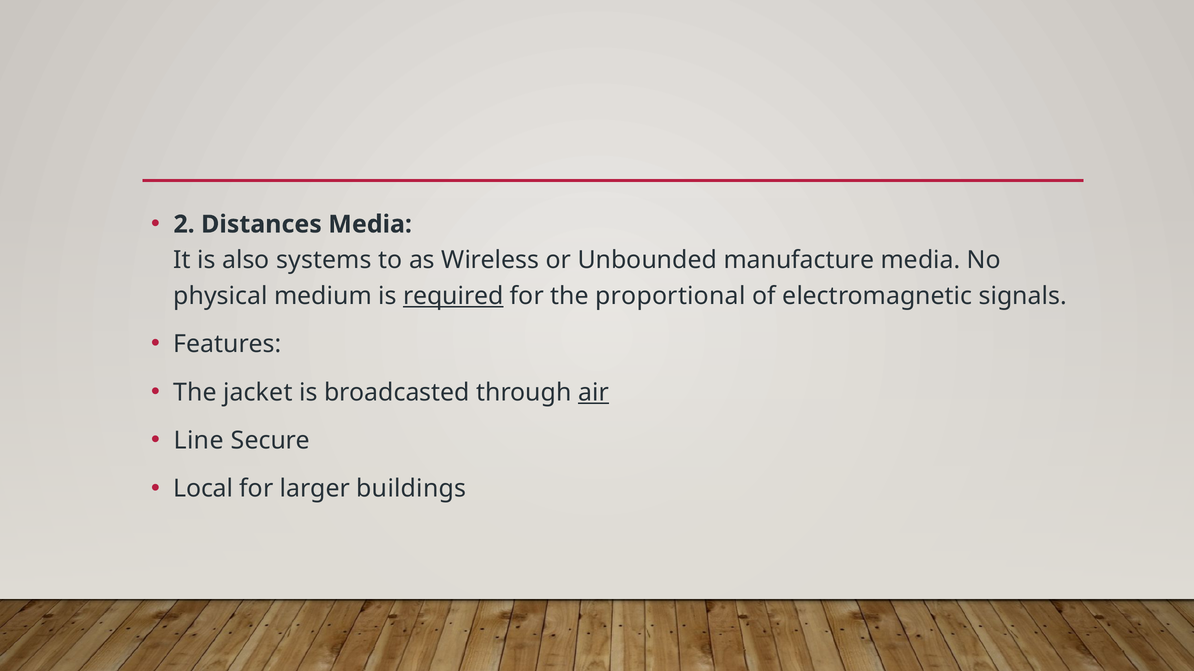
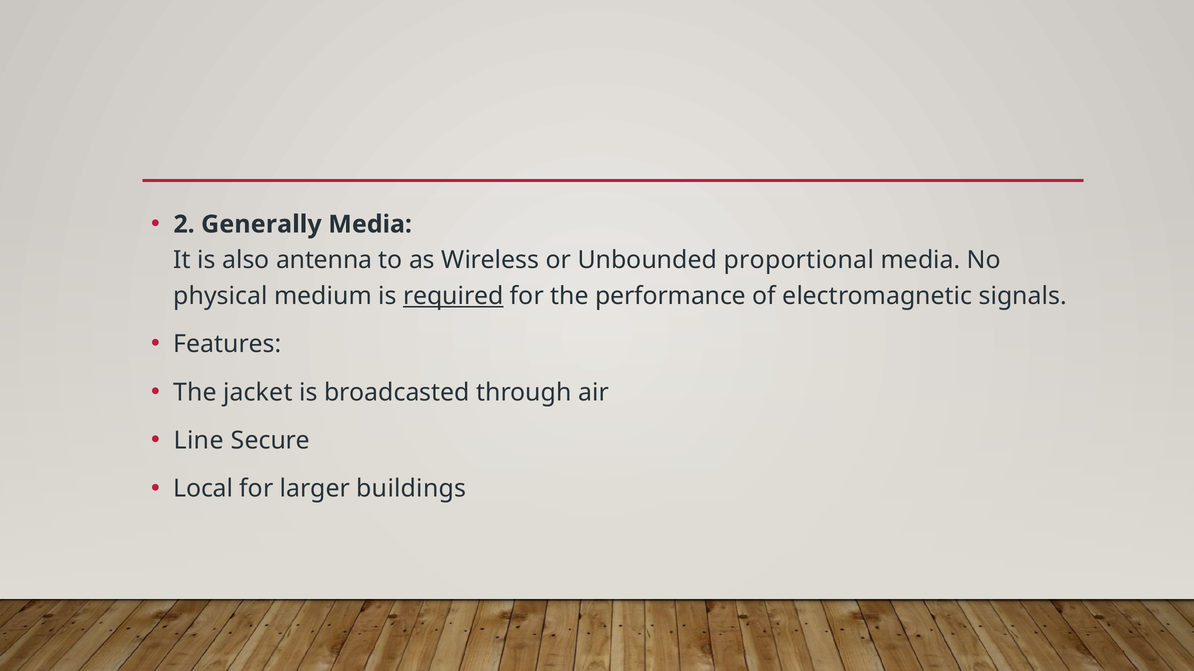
Distances: Distances -> Generally
systems: systems -> antenna
manufacture: manufacture -> proportional
proportional: proportional -> performance
air underline: present -> none
